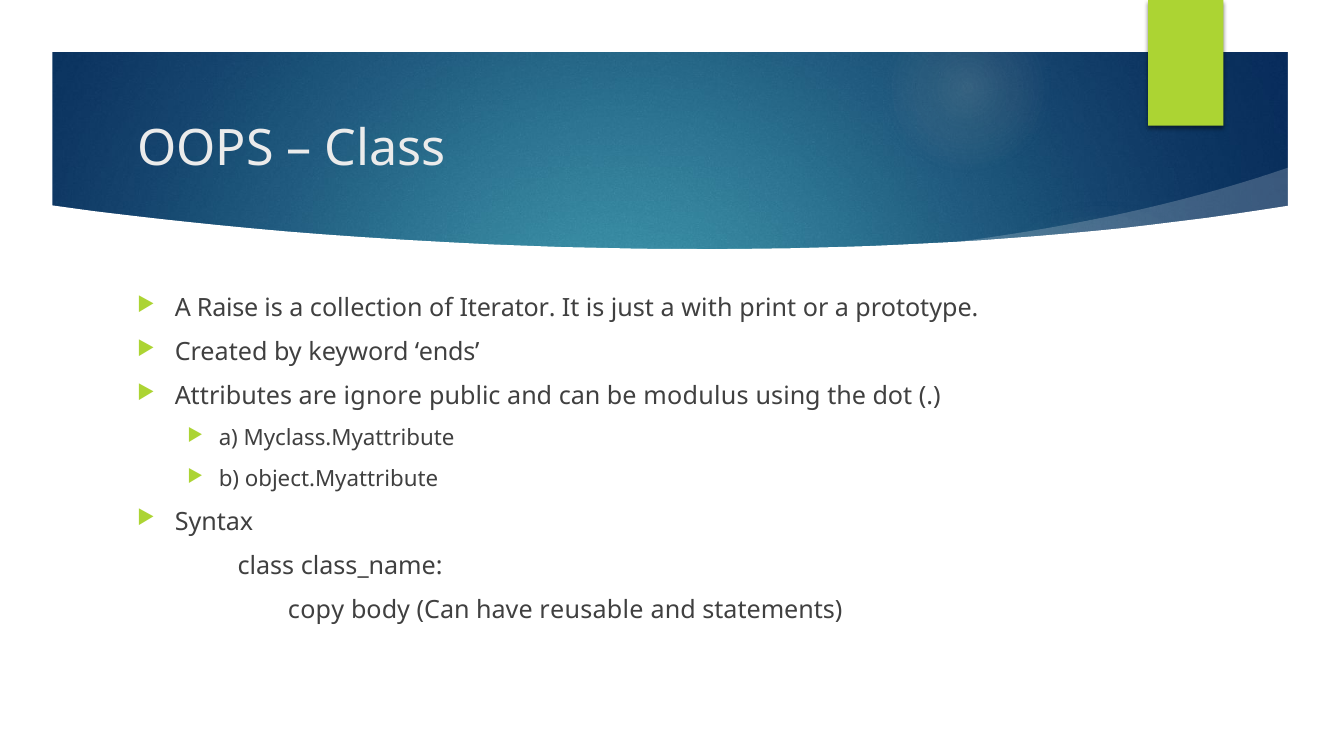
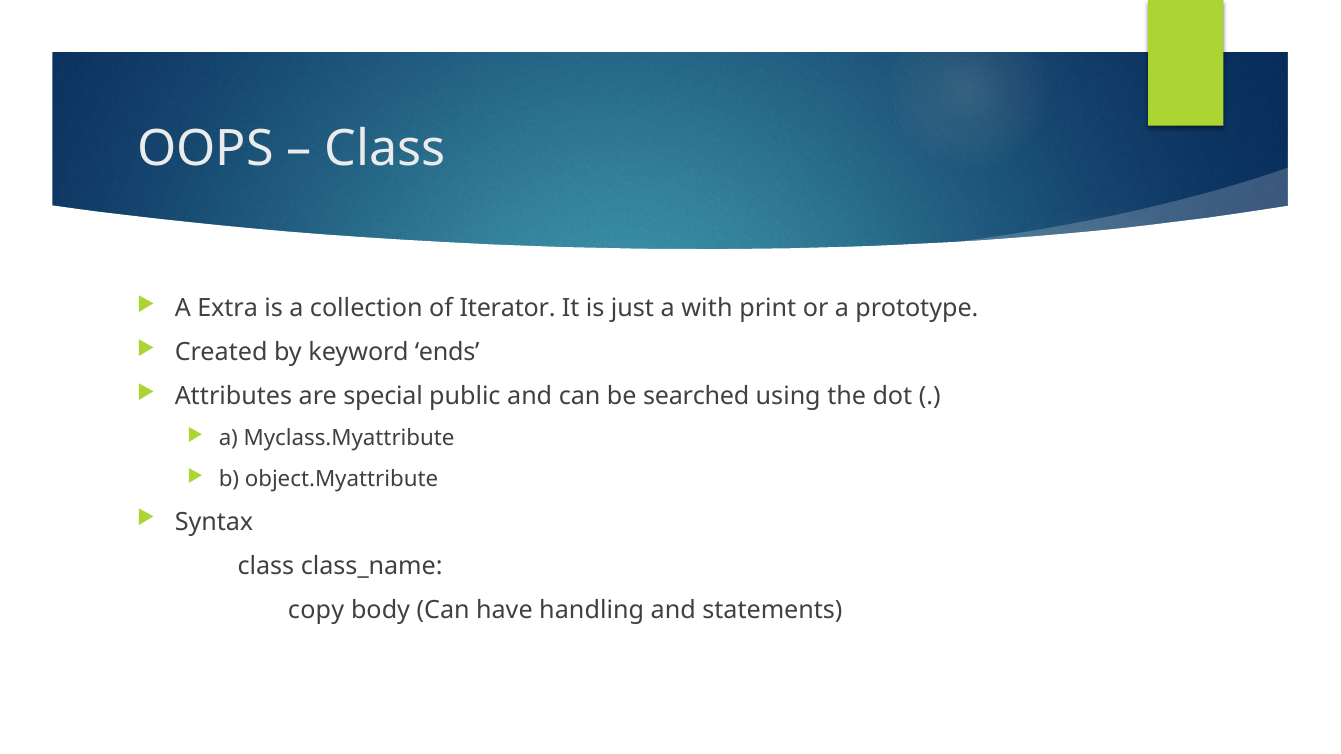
Raise: Raise -> Extra
ignore: ignore -> special
modulus: modulus -> searched
reusable: reusable -> handling
